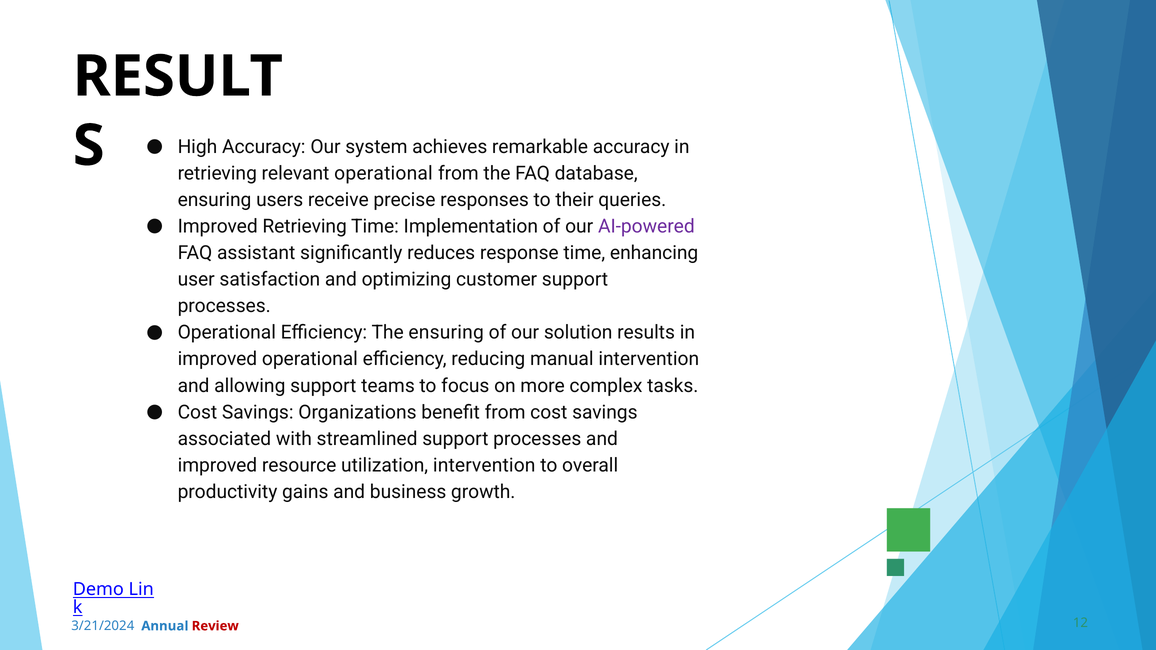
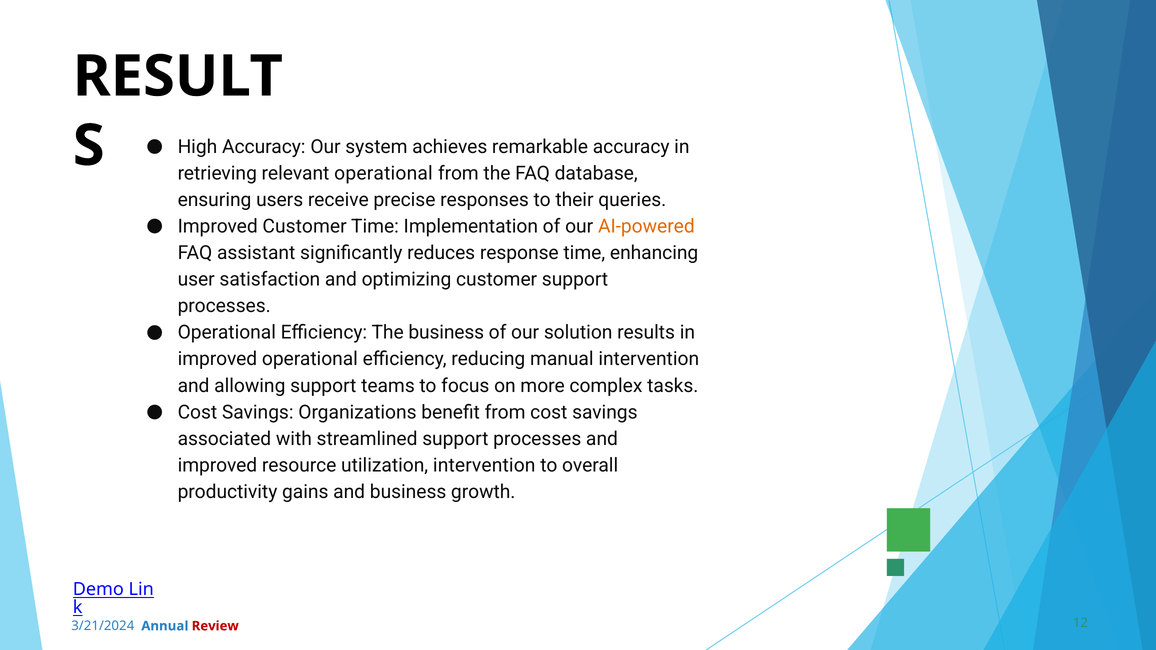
Improved Retrieving: Retrieving -> Customer
AI-powered colour: purple -> orange
The ensuring: ensuring -> business
